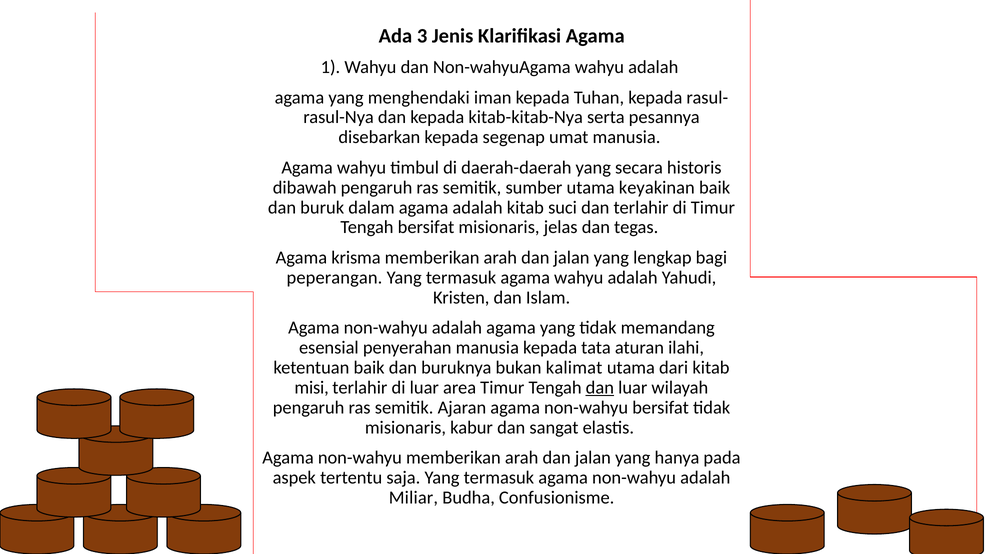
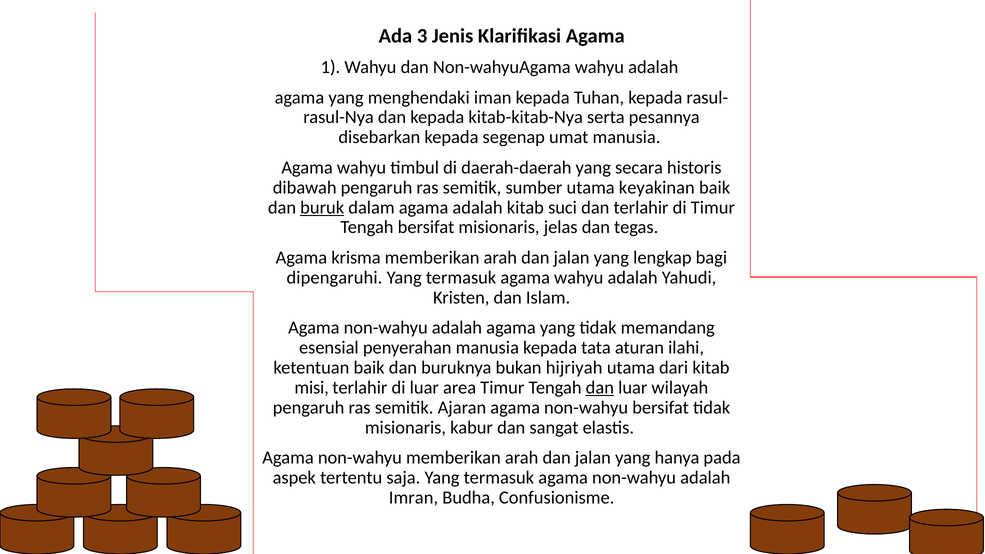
buruk underline: none -> present
peperangan: peperangan -> dipengaruhi
kalimat: kalimat -> hijriyah
Miliar: Miliar -> Imran
